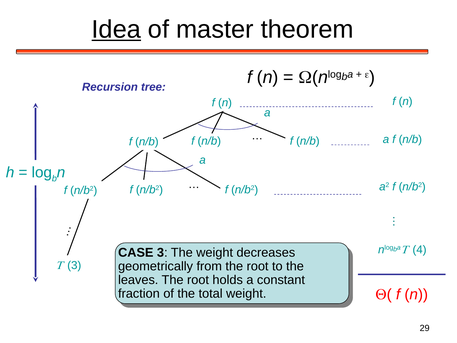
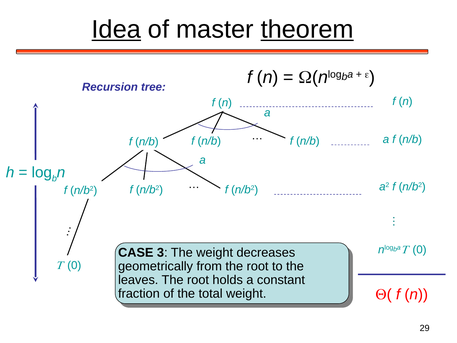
theorem underline: none -> present
4 at (420, 249): 4 -> 0
T 3: 3 -> 0
